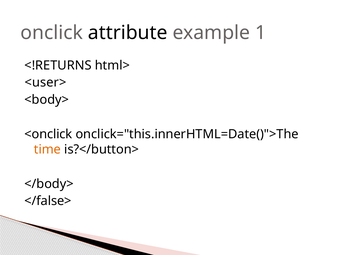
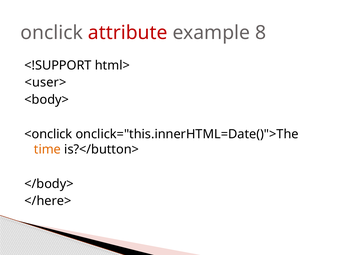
attribute colour: black -> red
1: 1 -> 8
<!RETURNS: <!RETURNS -> <!SUPPORT
</false>: </false> -> </here>
